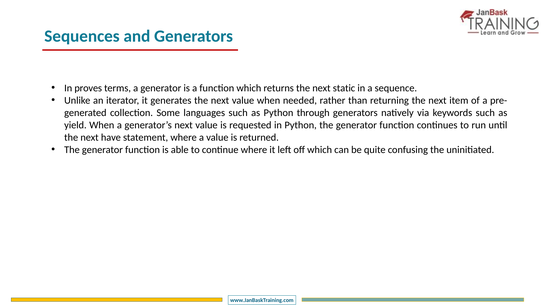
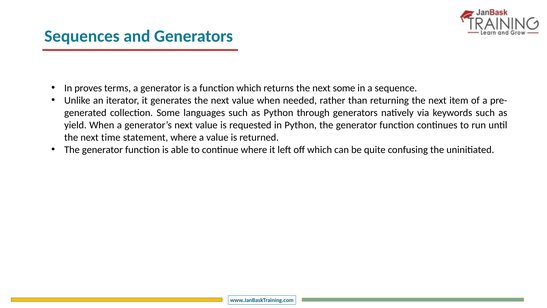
next static: static -> some
have: have -> time
